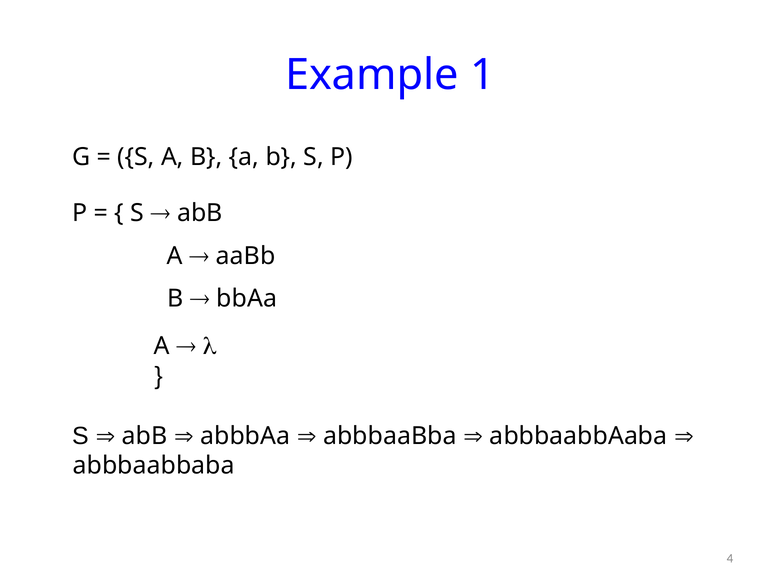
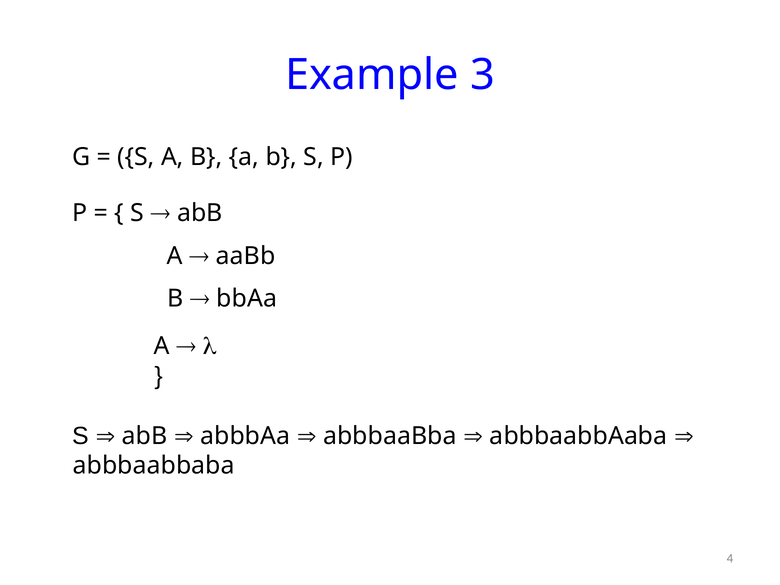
1: 1 -> 3
